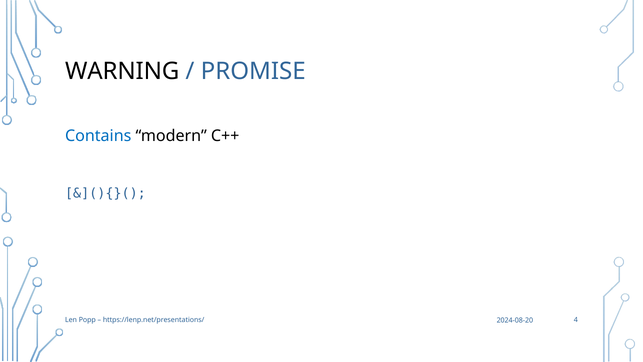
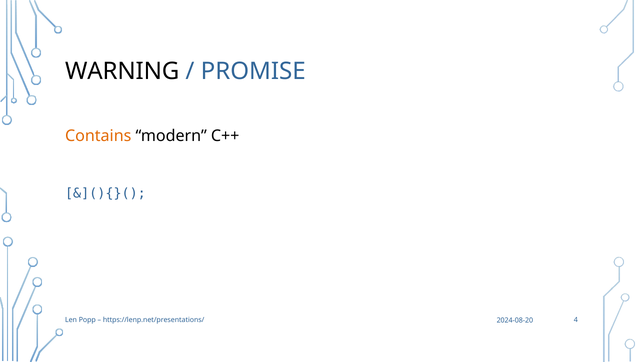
Contains colour: blue -> orange
